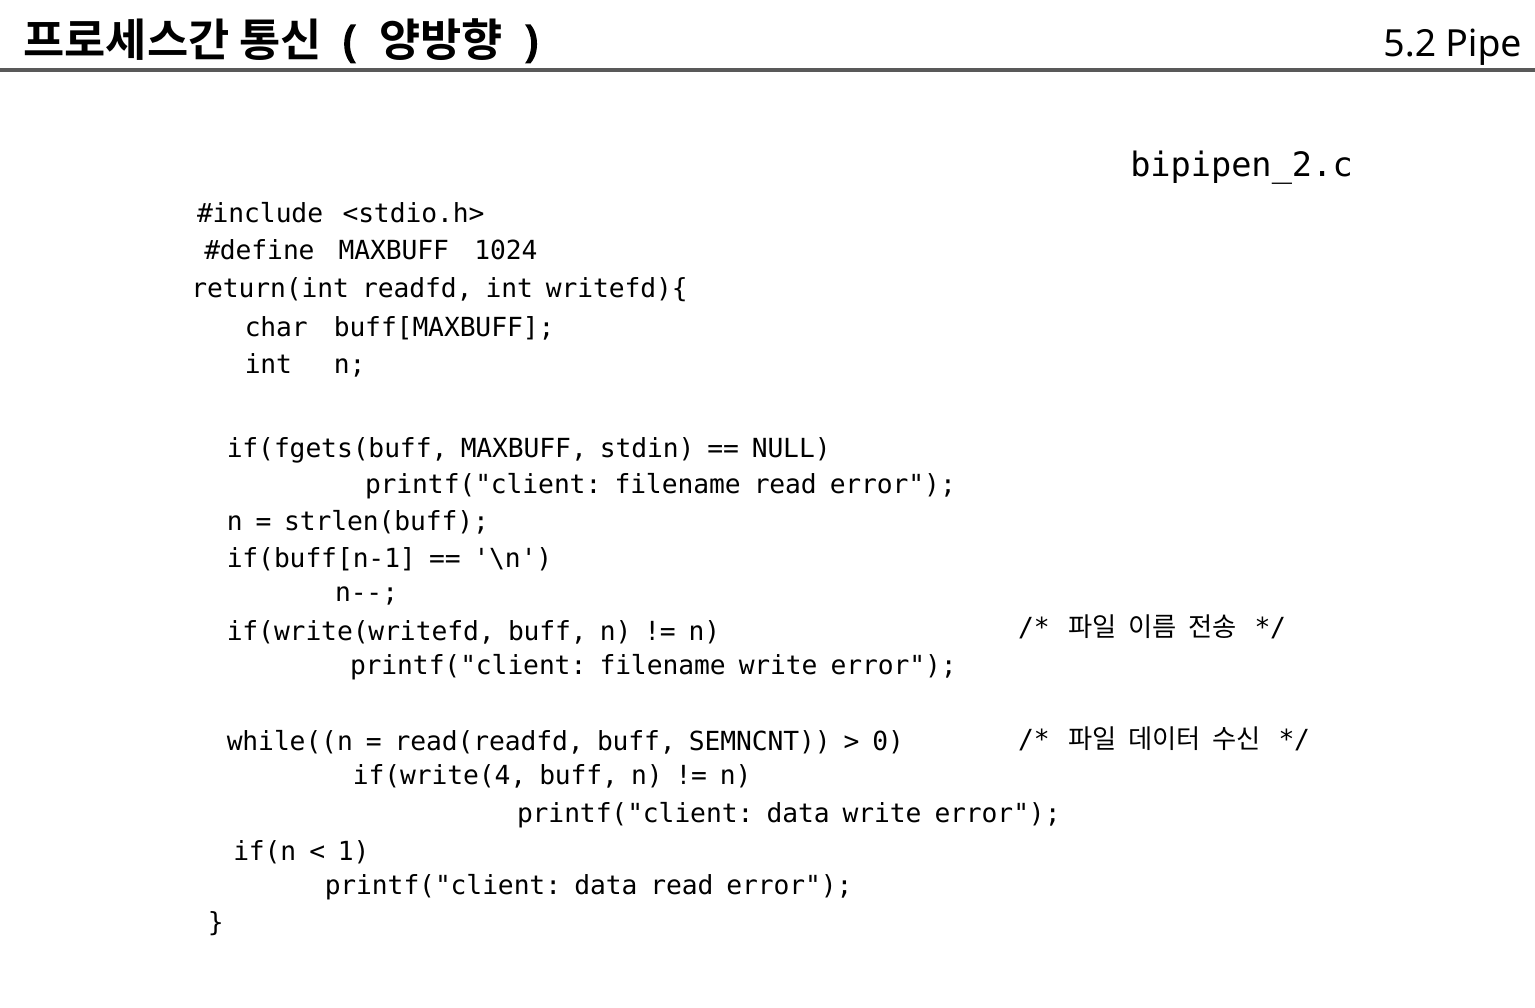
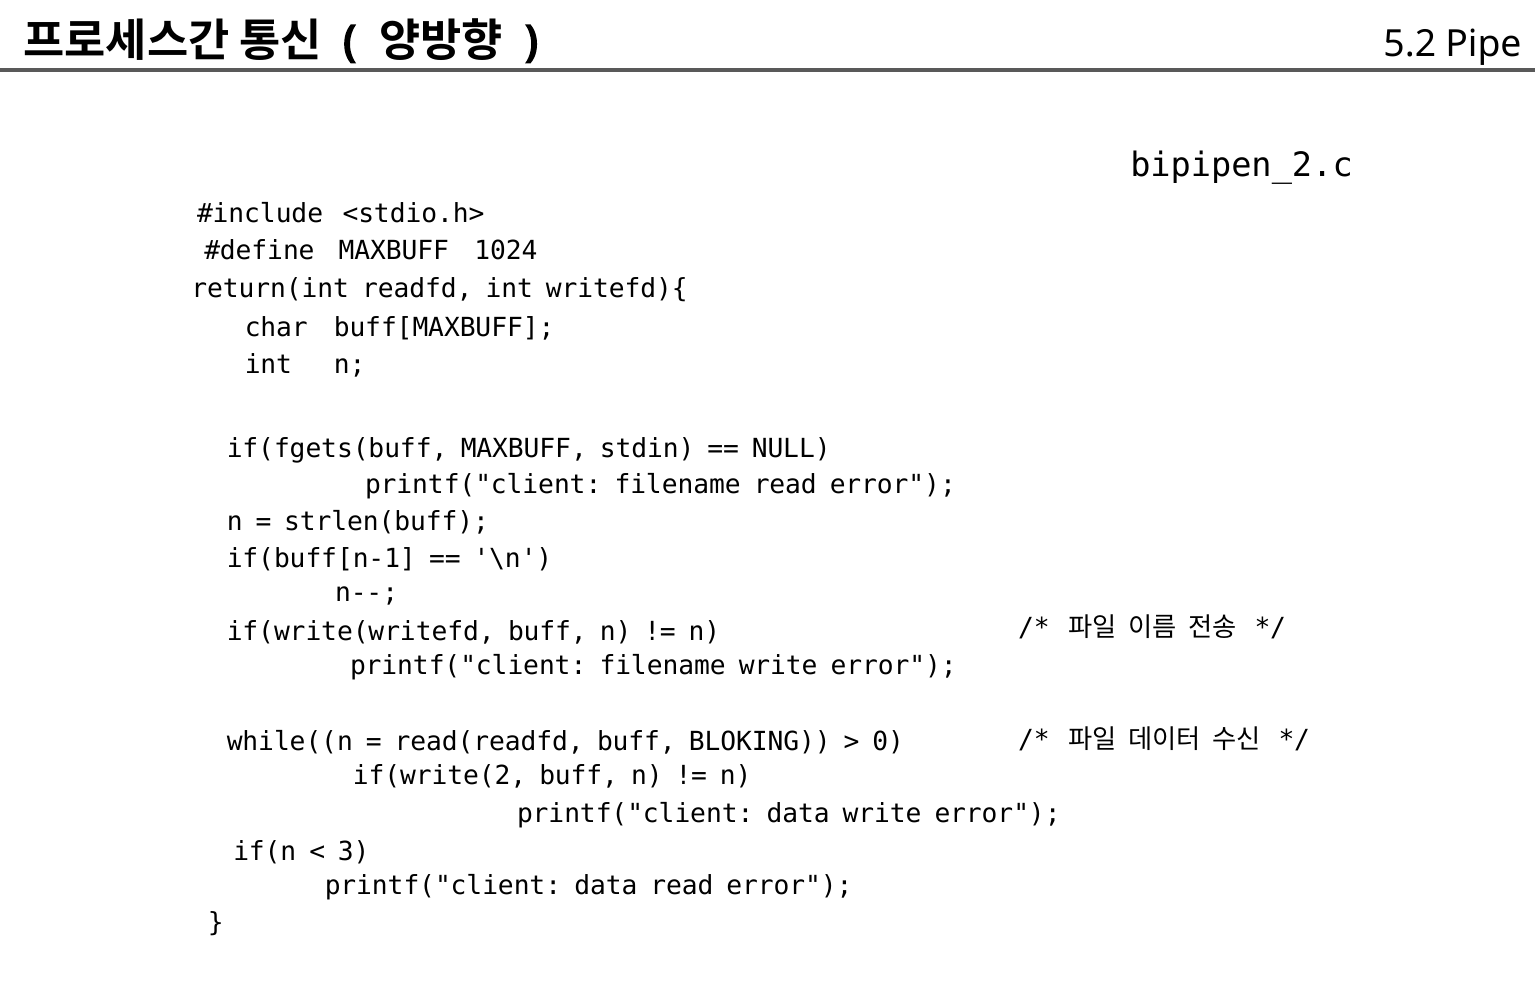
SEMNCNT: SEMNCNT -> BLOKING
if(write(4: if(write(4 -> if(write(2
1: 1 -> 3
